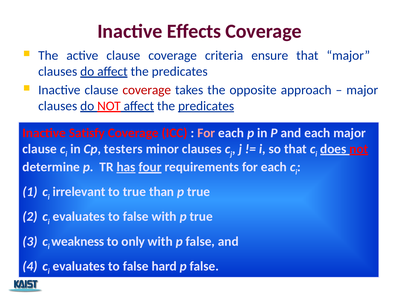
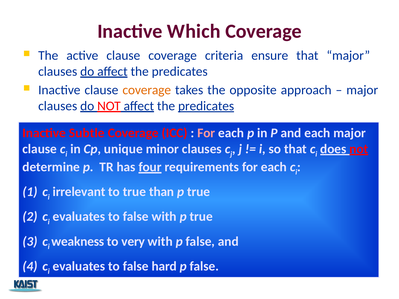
Effects: Effects -> Which
coverage at (147, 90) colour: red -> orange
Satisfy: Satisfy -> Subtle
testers: testers -> unique
has underline: present -> none
only: only -> very
